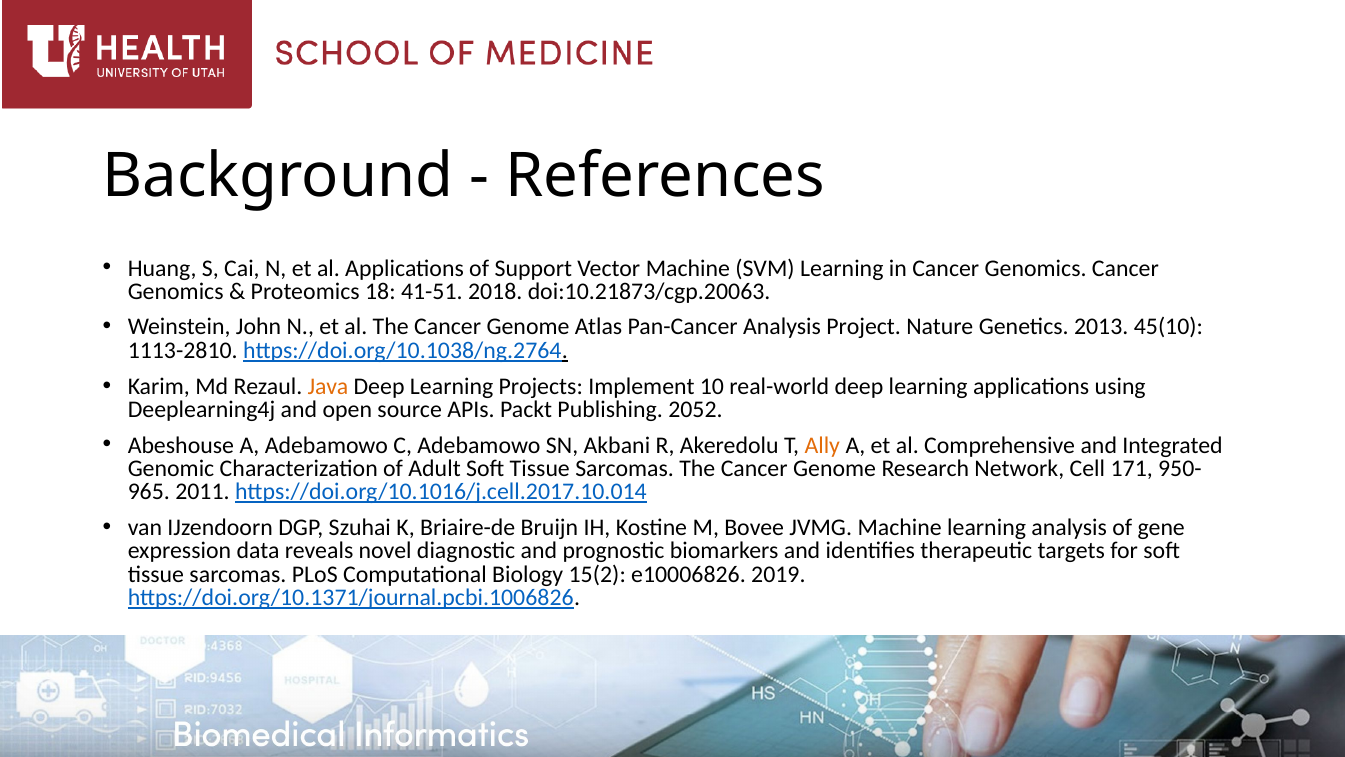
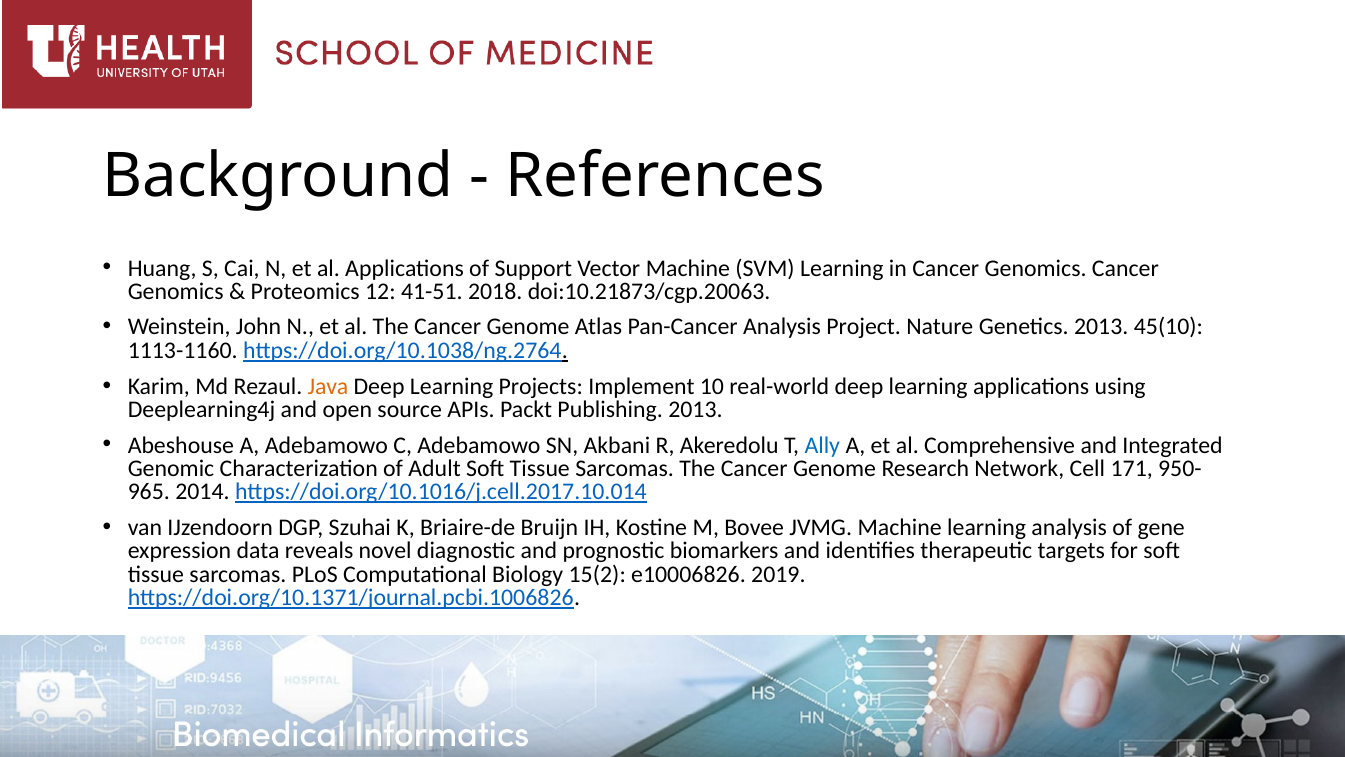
18: 18 -> 12
1113-2810: 1113-2810 -> 1113-1160
Publishing 2052: 2052 -> 2013
Ally colour: orange -> blue
2011: 2011 -> 2014
